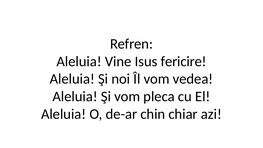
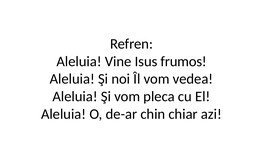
fericire: fericire -> frumos
